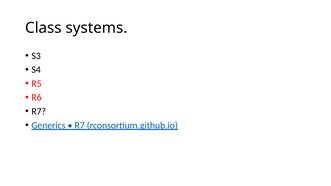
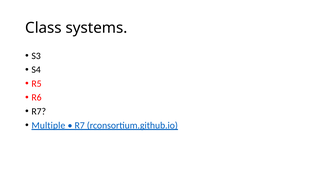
Generics: Generics -> Multiple
